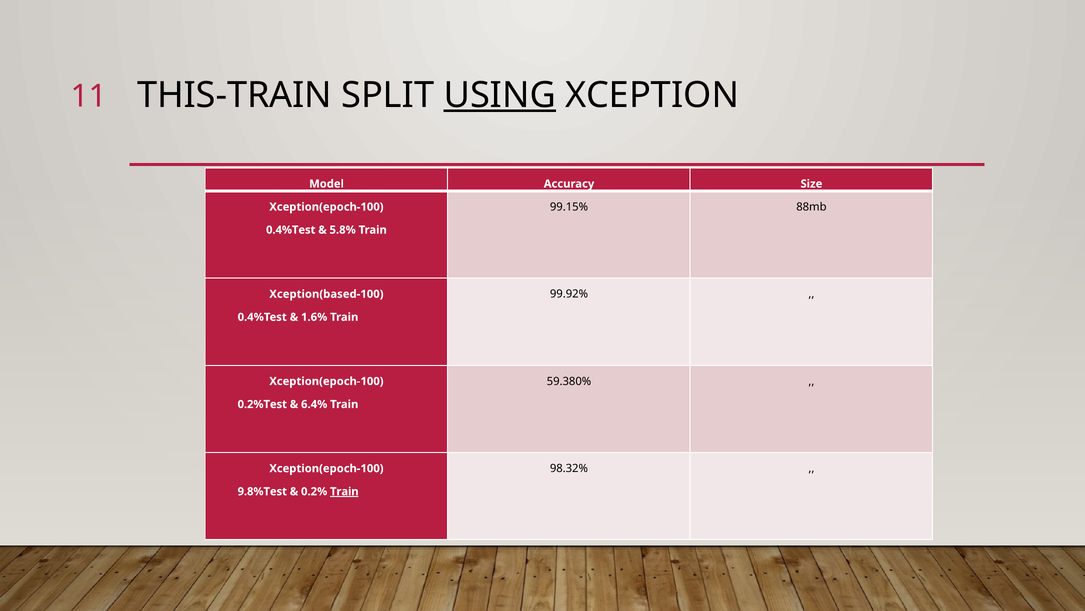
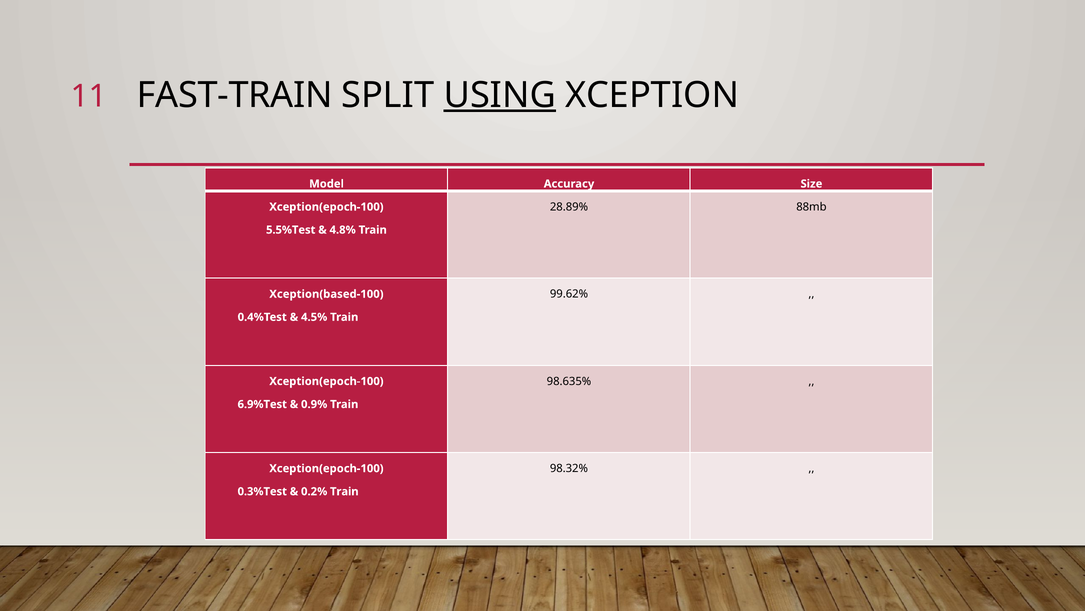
THIS-TRAIN: THIS-TRAIN -> FAST-TRAIN
99.15%: 99.15% -> 28.89%
0.4%Test at (291, 230): 0.4%Test -> 5.5%Test
5.8%: 5.8% -> 4.8%
99.92%: 99.92% -> 99.62%
1.6%: 1.6% -> 4.5%
59.380%: 59.380% -> 98.635%
0.2%Test: 0.2%Test -> 6.9%Test
6.4%: 6.4% -> 0.9%
9.8%Test: 9.8%Test -> 0.3%Test
Train at (344, 491) underline: present -> none
